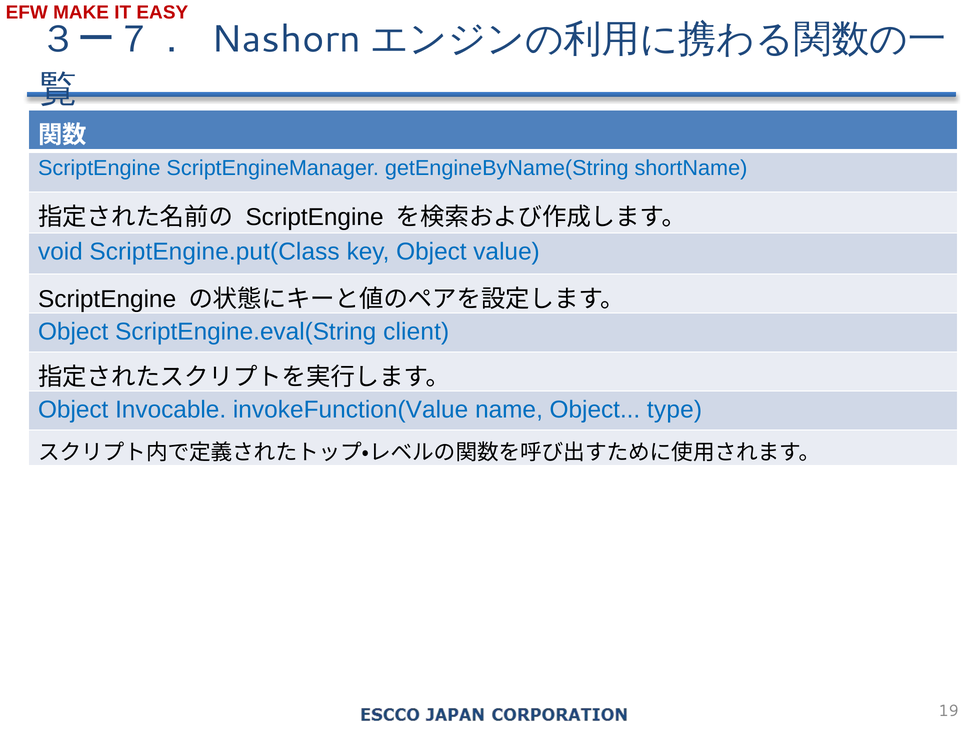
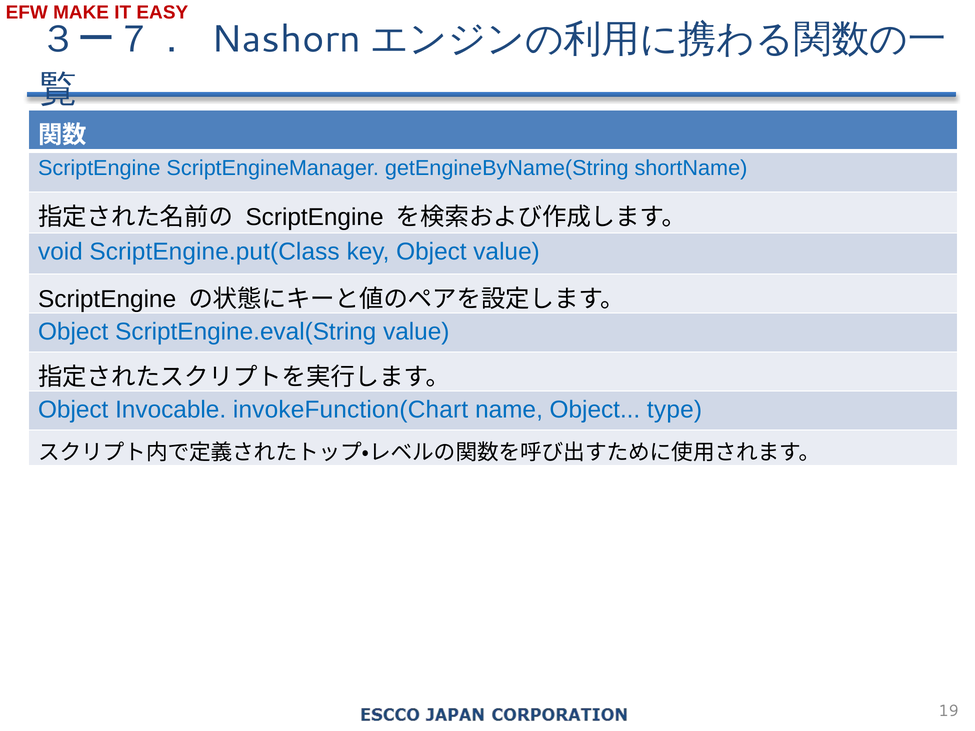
ScriptEngine.eval(String client: client -> value
invokeFunction(Value: invokeFunction(Value -> invokeFunction(Chart
